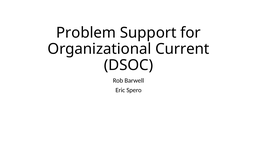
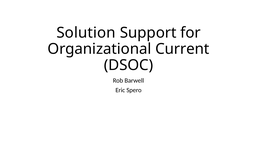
Problem: Problem -> Solution
